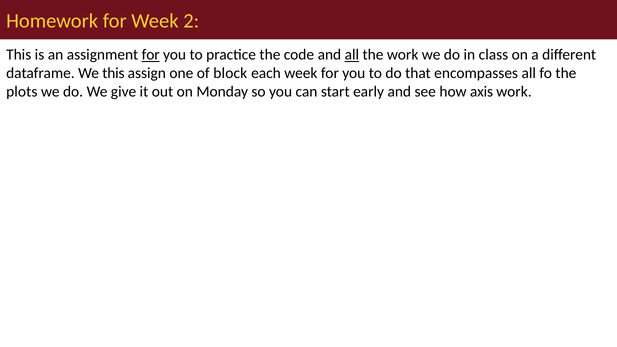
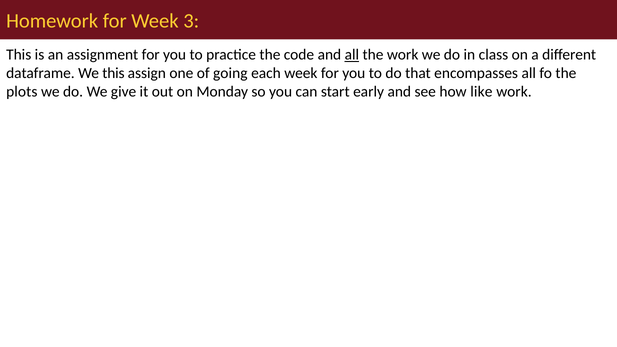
2: 2 -> 3
for at (151, 55) underline: present -> none
block: block -> going
axis: axis -> like
